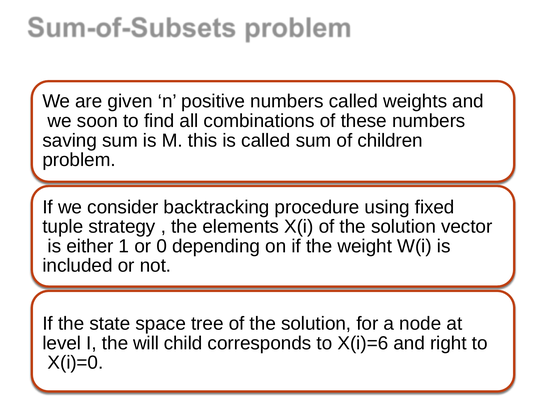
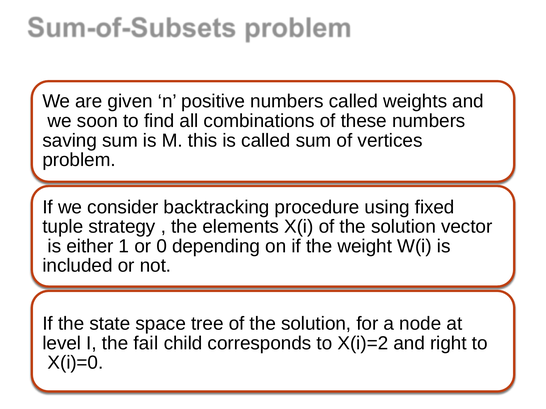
children: children -> vertices
will: will -> fail
X(i)=6: X(i)=6 -> X(i)=2
